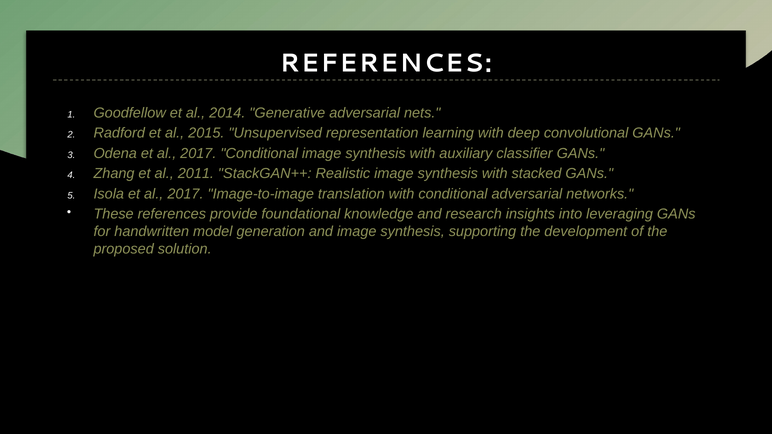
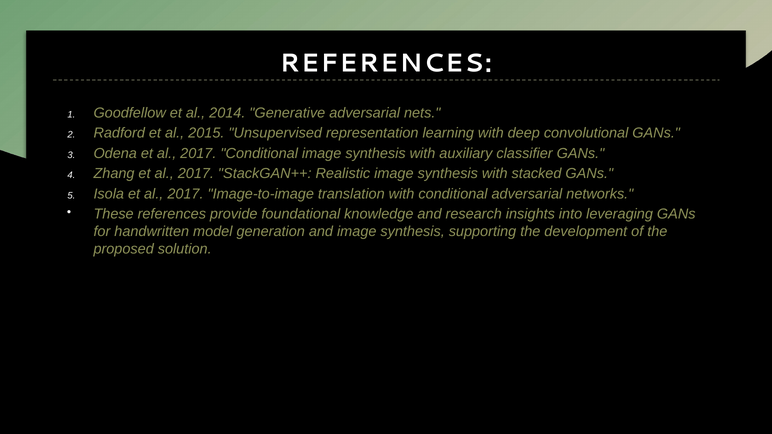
Zhang et al 2011: 2011 -> 2017
